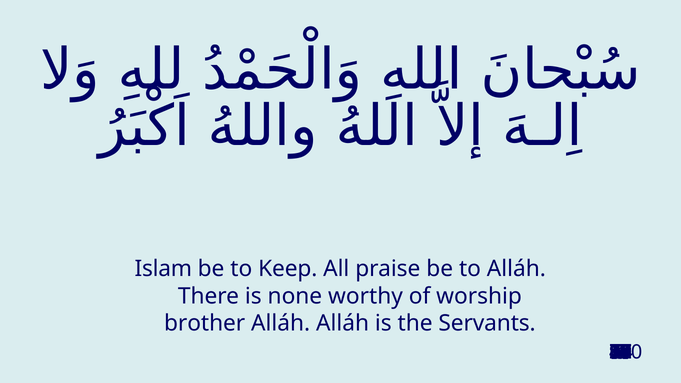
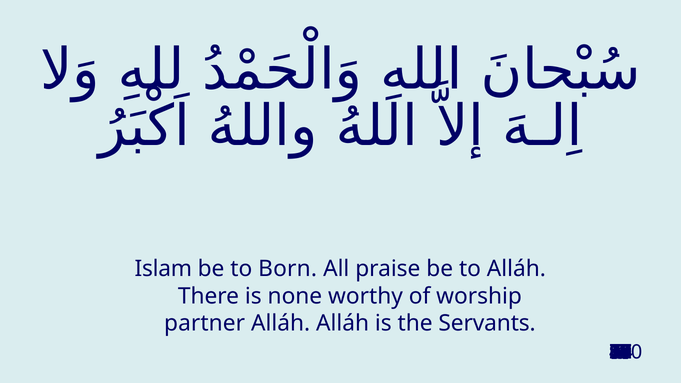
Keep: Keep -> Born
brother: brother -> partner
